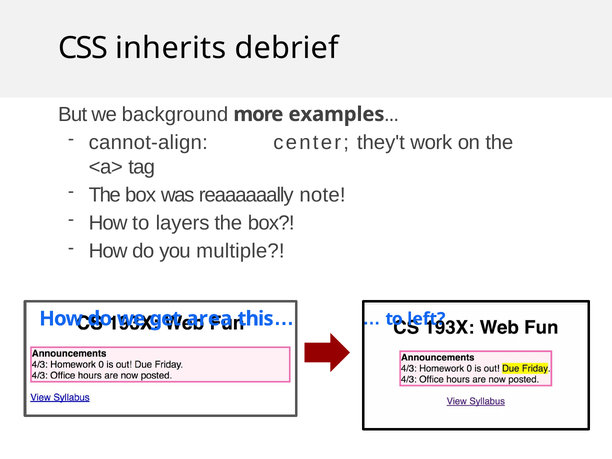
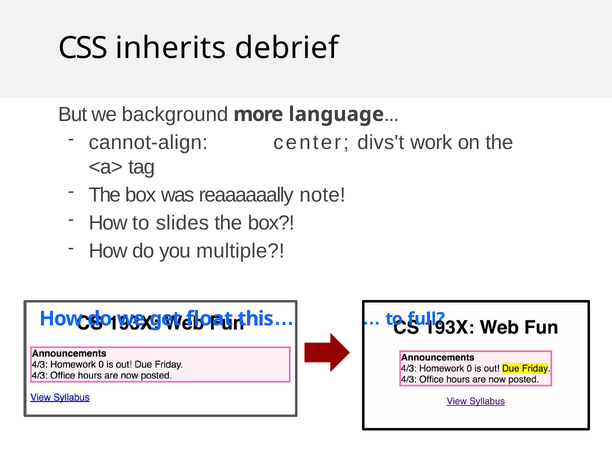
examples: examples -> language
they't: they't -> divs't
layers: layers -> slides
area: area -> float
left: left -> full
